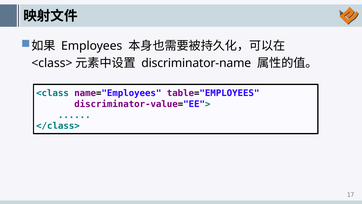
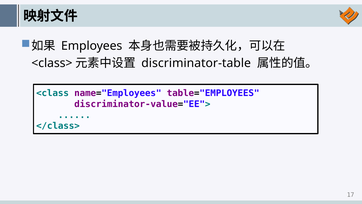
discriminator-name: discriminator-name -> discriminator-table
